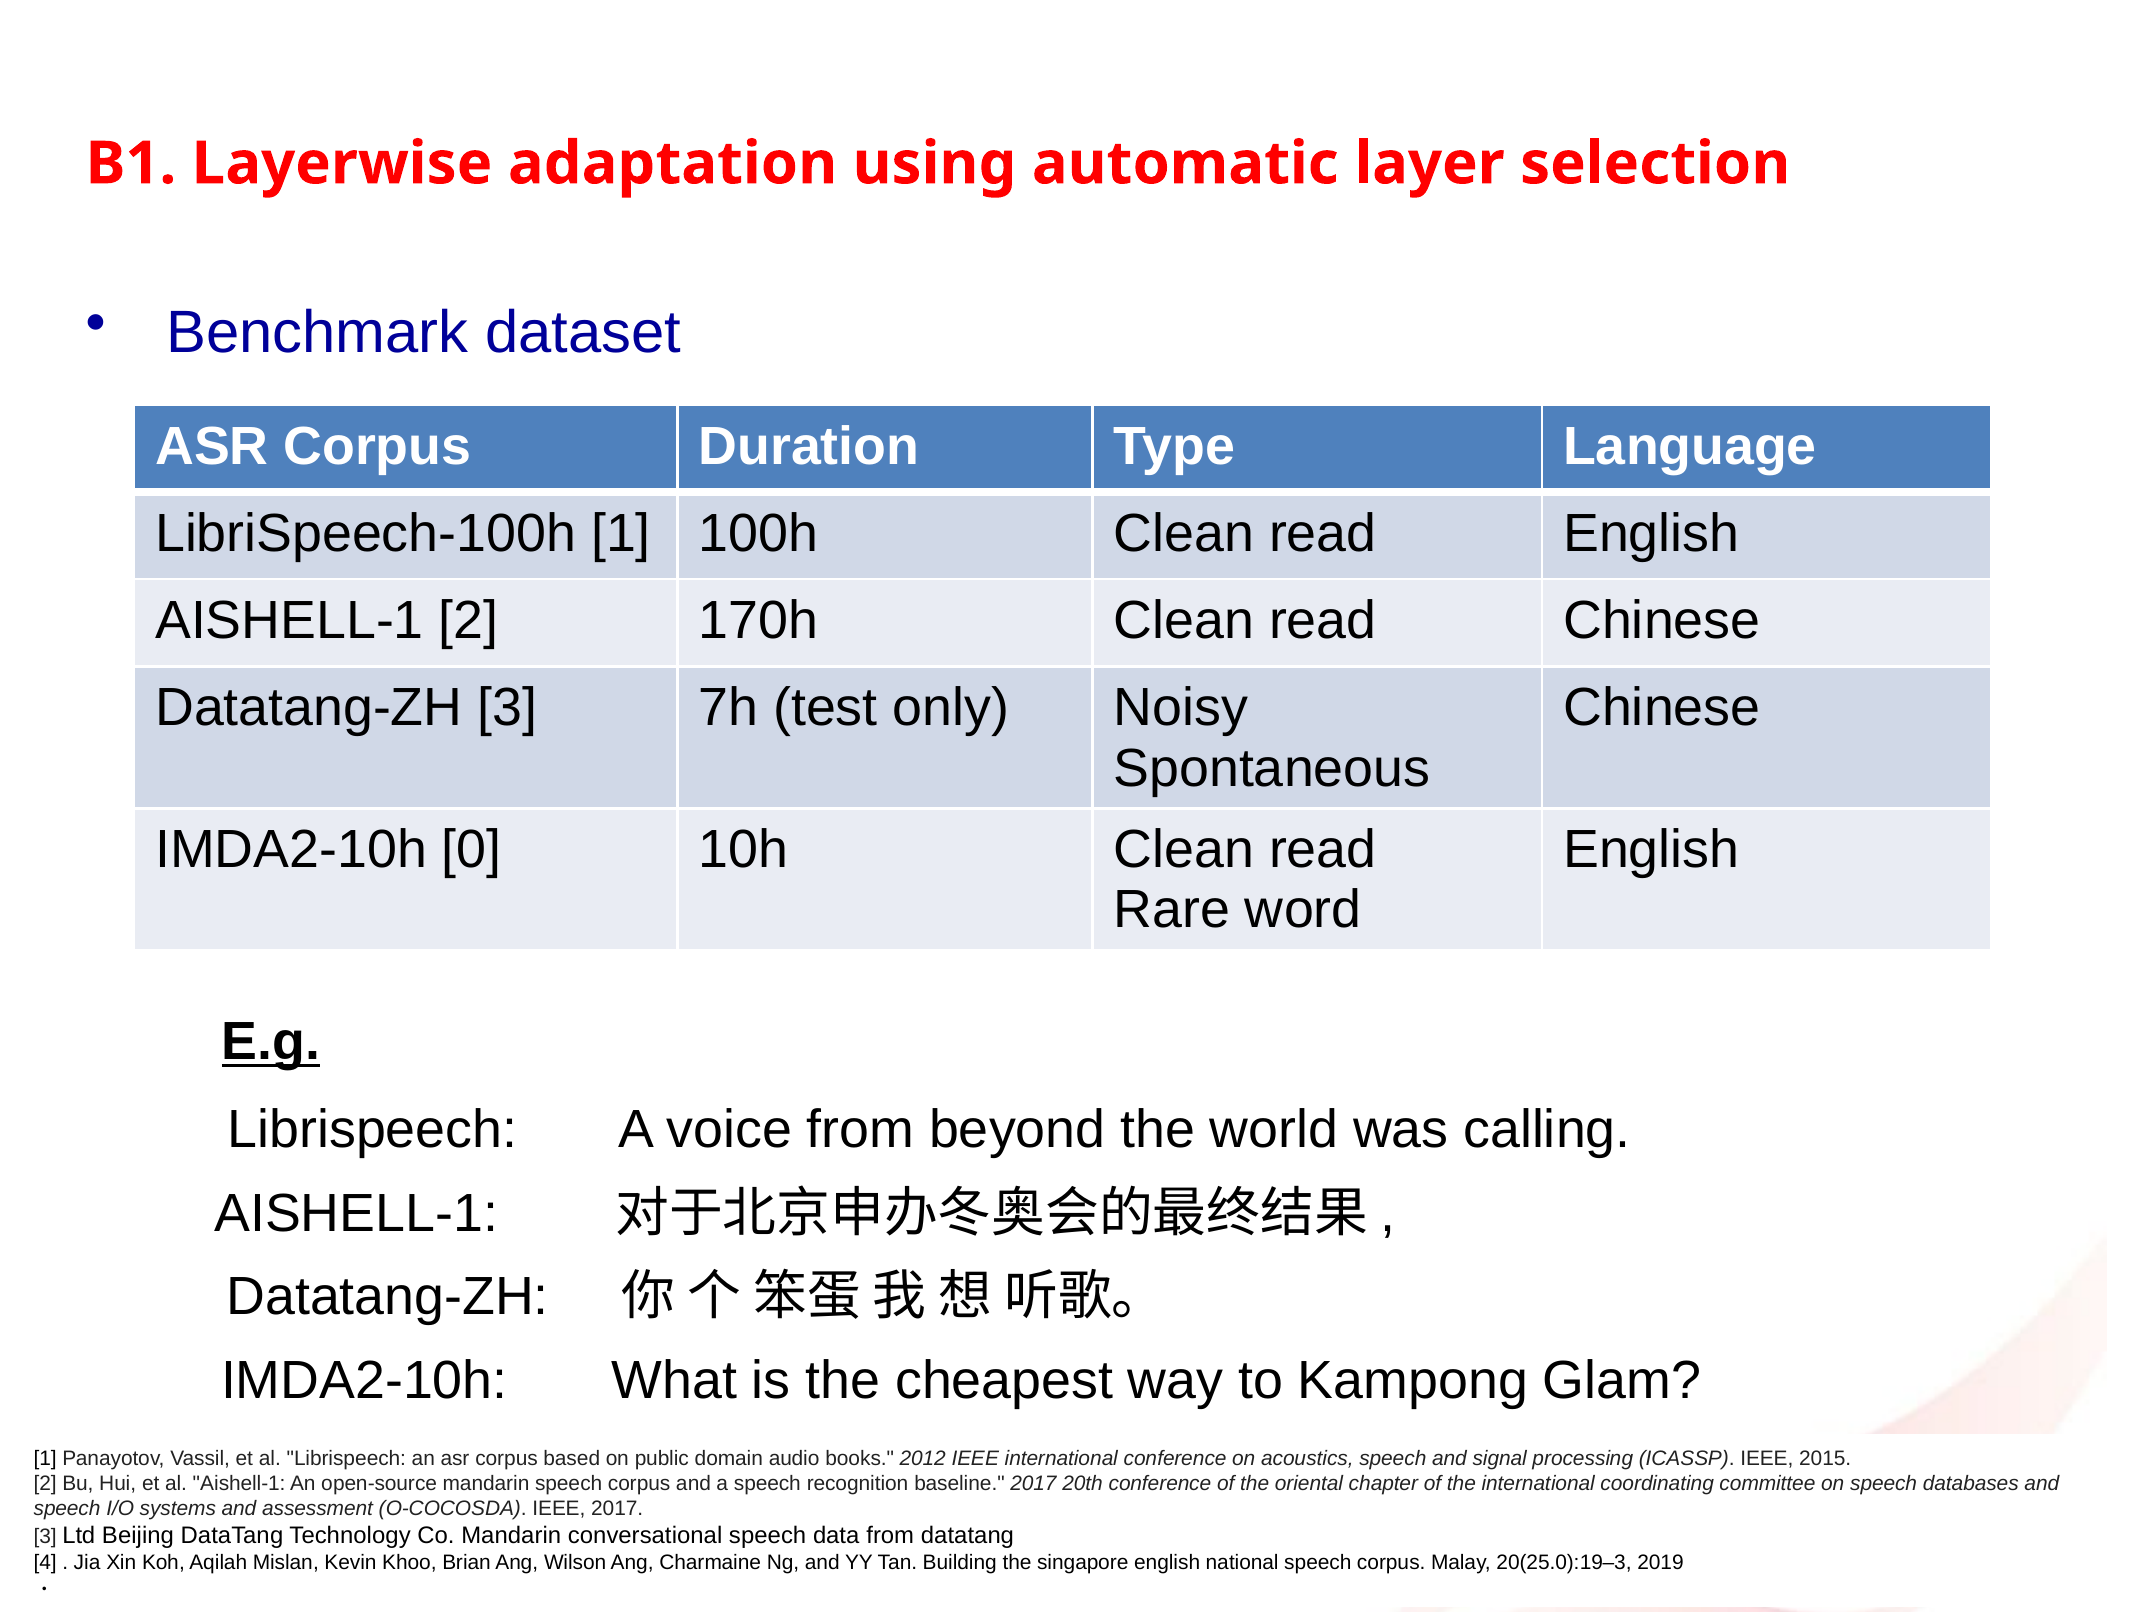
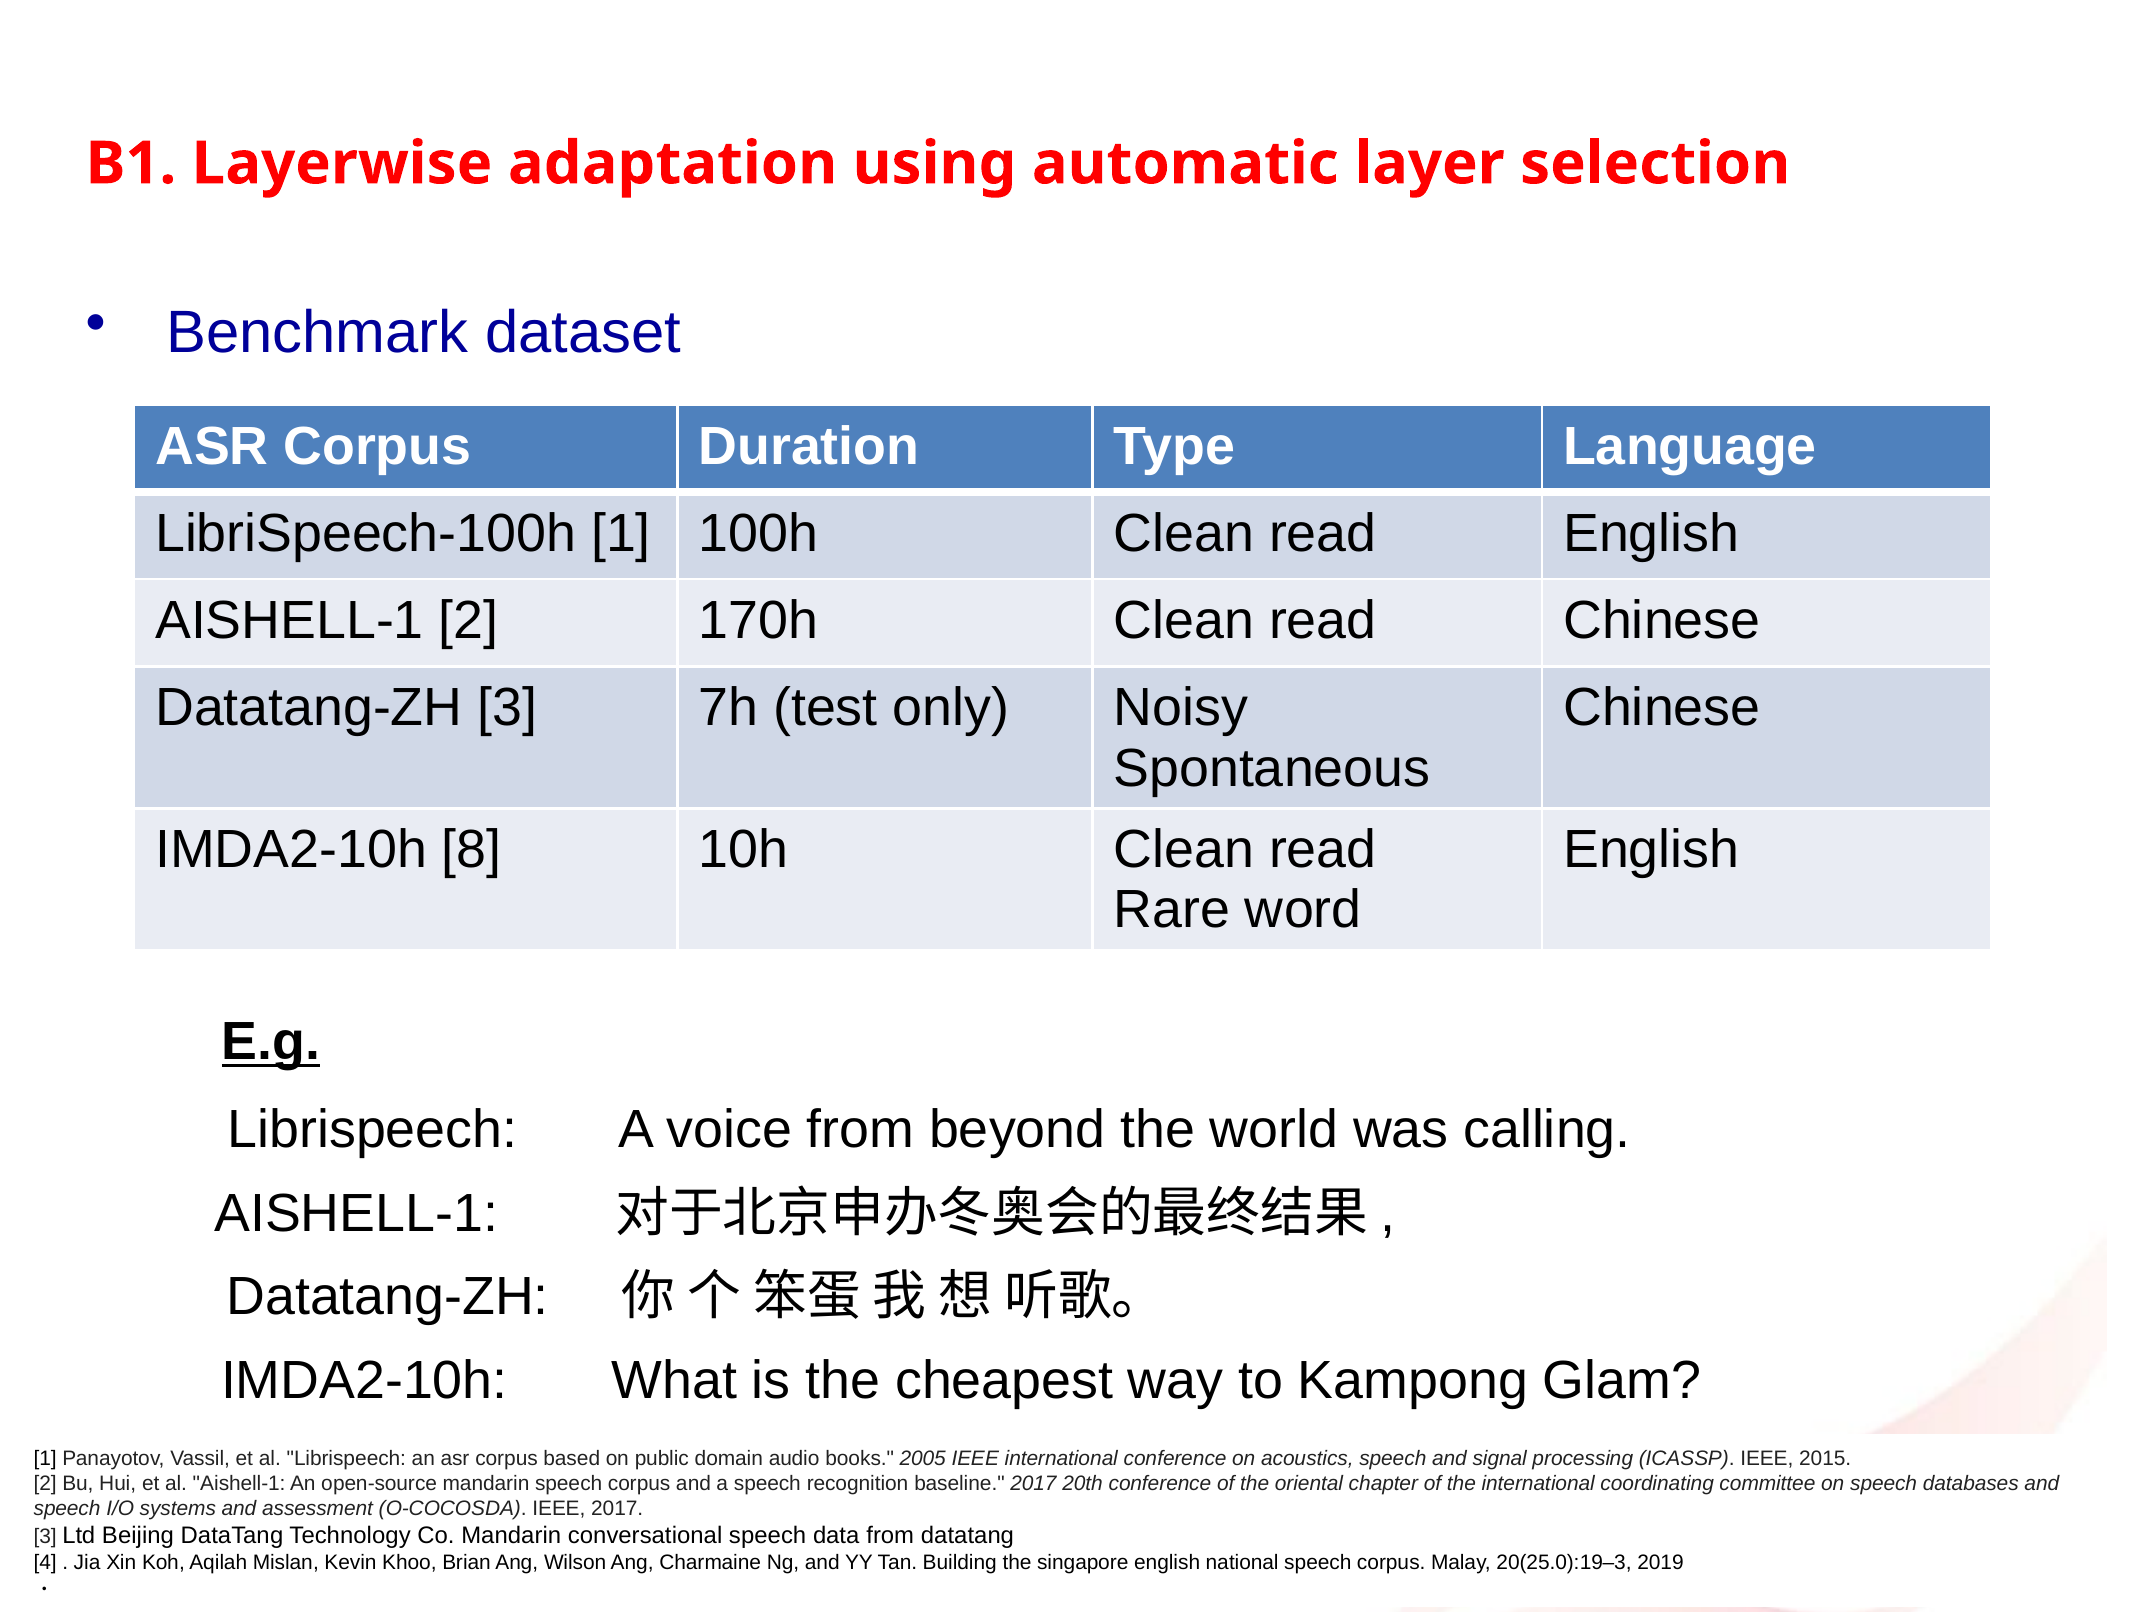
0: 0 -> 8
2012: 2012 -> 2005
